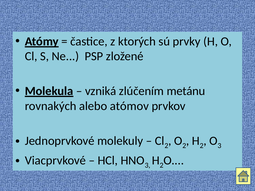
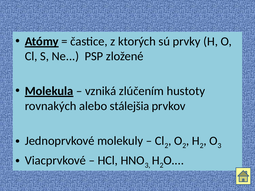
metánu: metánu -> hustoty
atómov: atómov -> stálejšia
